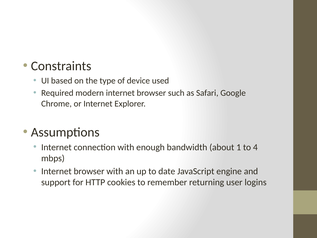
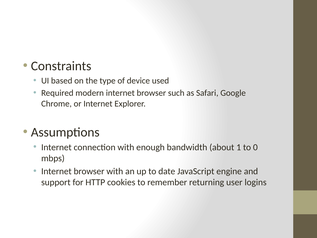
4: 4 -> 0
